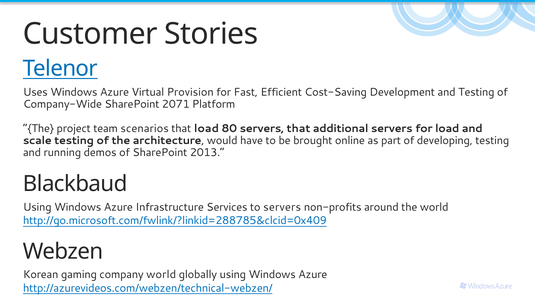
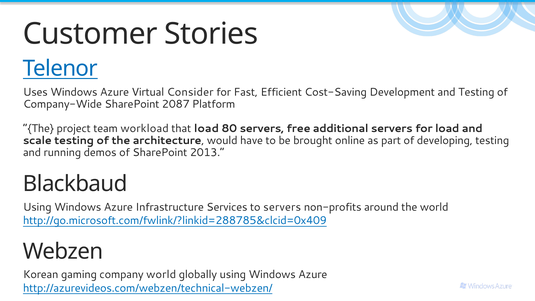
Provision: Provision -> Consider
2071: 2071 -> 2087
scenarios: scenarios -> workload
servers that: that -> free
